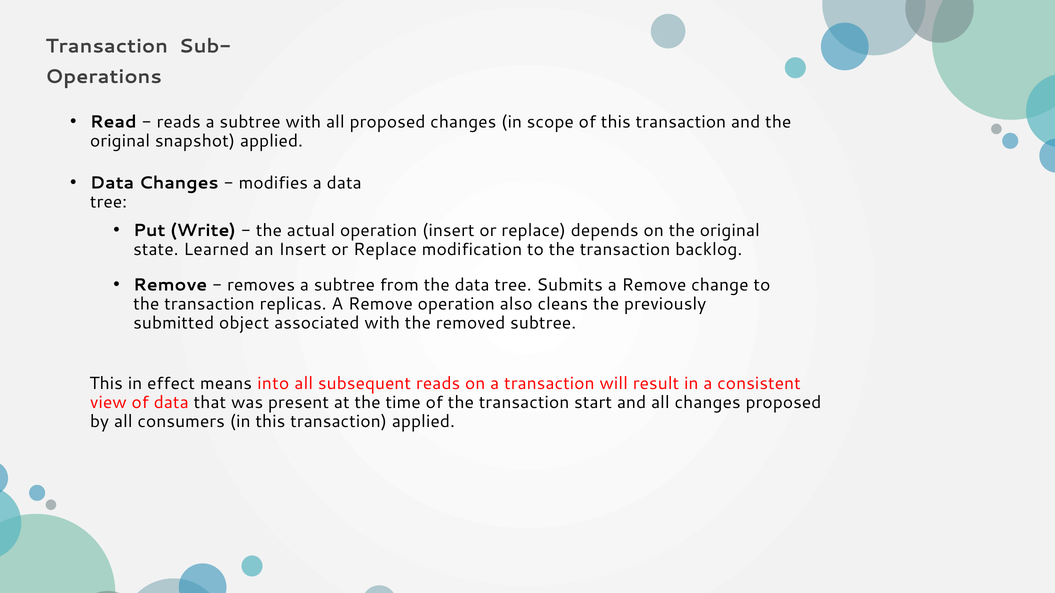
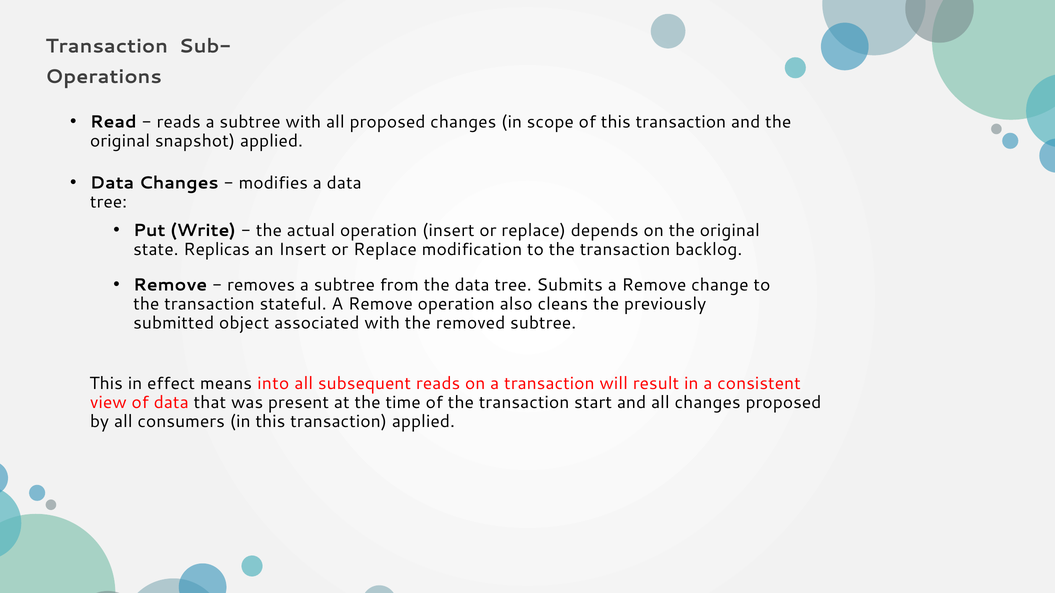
Learned: Learned -> Replicas
replicas: replicas -> stateful
